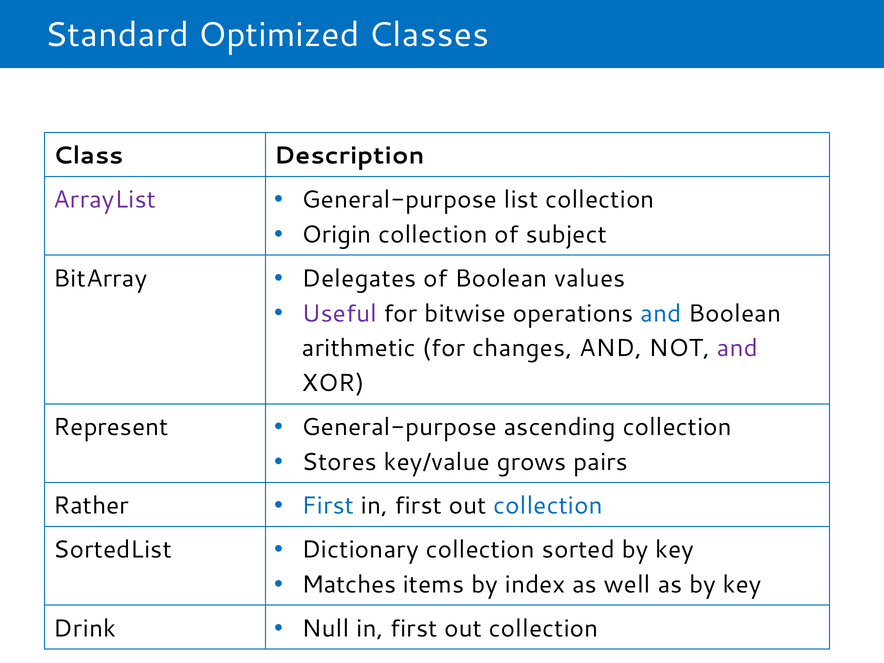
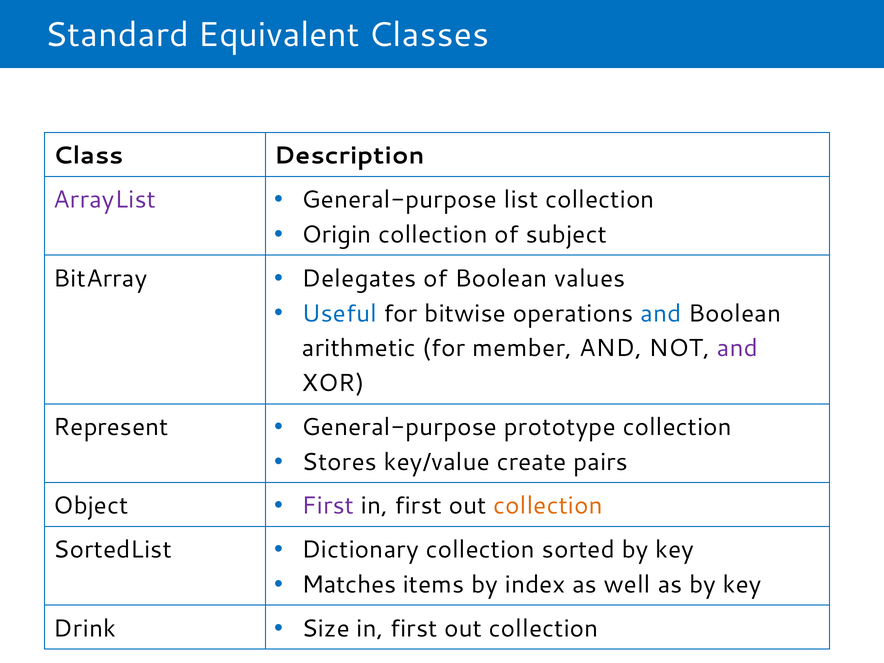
Optimized: Optimized -> Equivalent
Useful colour: purple -> blue
changes: changes -> member
ascending: ascending -> prototype
grows: grows -> create
Rather: Rather -> Object
First at (328, 506) colour: blue -> purple
collection at (548, 506) colour: blue -> orange
Null: Null -> Size
